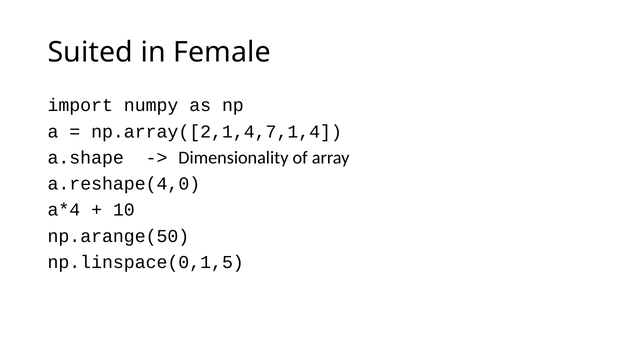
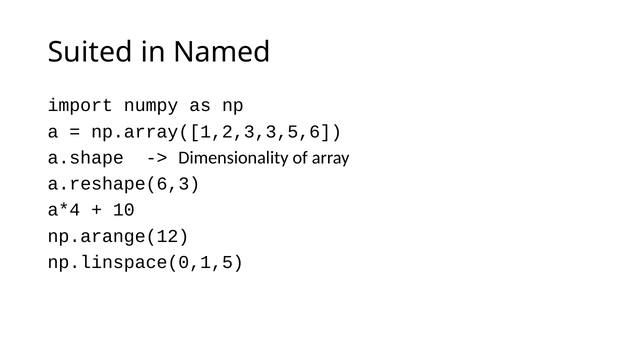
Female: Female -> Named
np.array([2,1,4,7,1,4: np.array([2,1,4,7,1,4 -> np.array([1,2,3,3,5,6
a.reshape(4,0: a.reshape(4,0 -> a.reshape(6,3
np.arange(50: np.arange(50 -> np.arange(12
